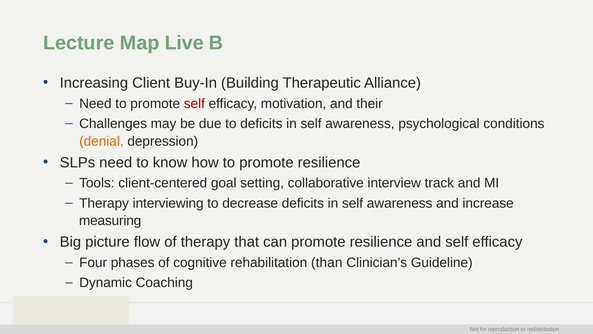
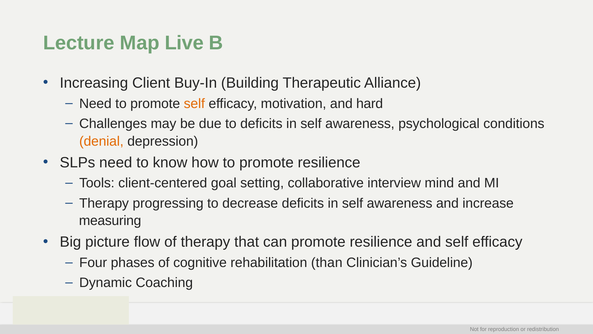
self at (194, 103) colour: red -> orange
their: their -> hard
track: track -> mind
interviewing: interviewing -> progressing
